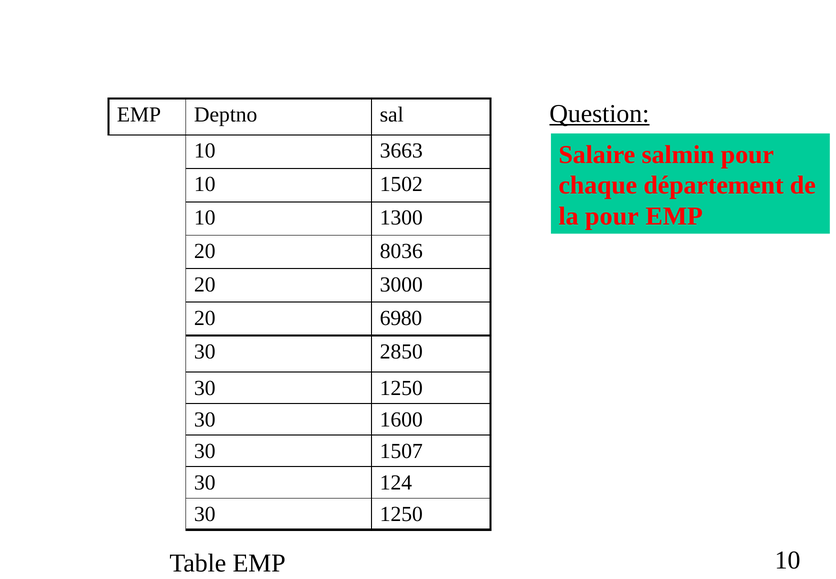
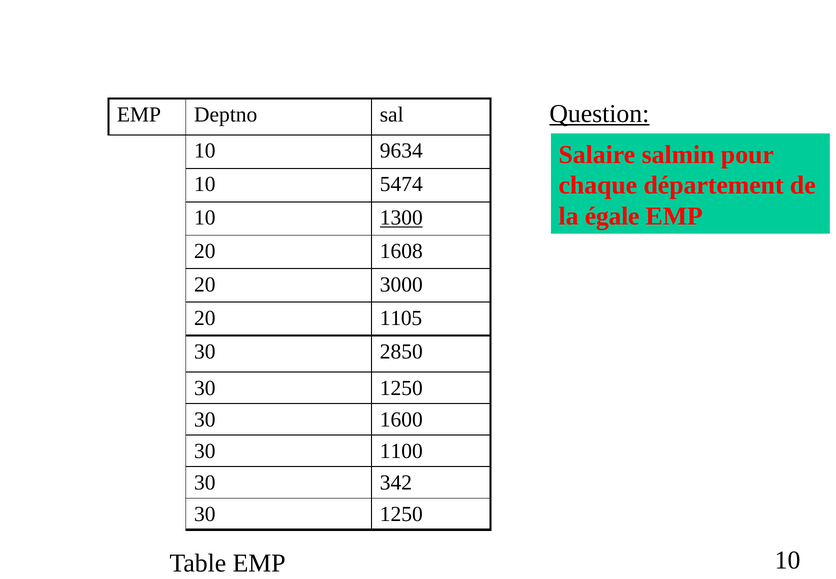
3663: 3663 -> 9634
1502: 1502 -> 5474
la pour: pour -> égale
1300 underline: none -> present
8036: 8036 -> 1608
6980: 6980 -> 1105
1507: 1507 -> 1100
124: 124 -> 342
